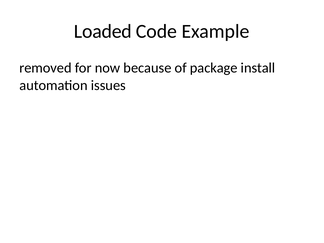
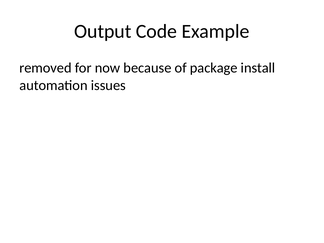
Loaded: Loaded -> Output
